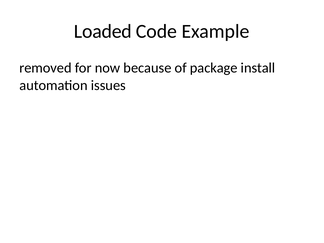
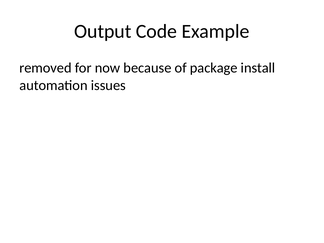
Loaded: Loaded -> Output
